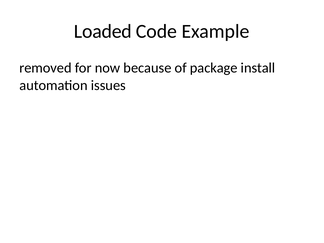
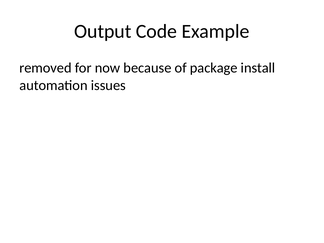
Loaded: Loaded -> Output
